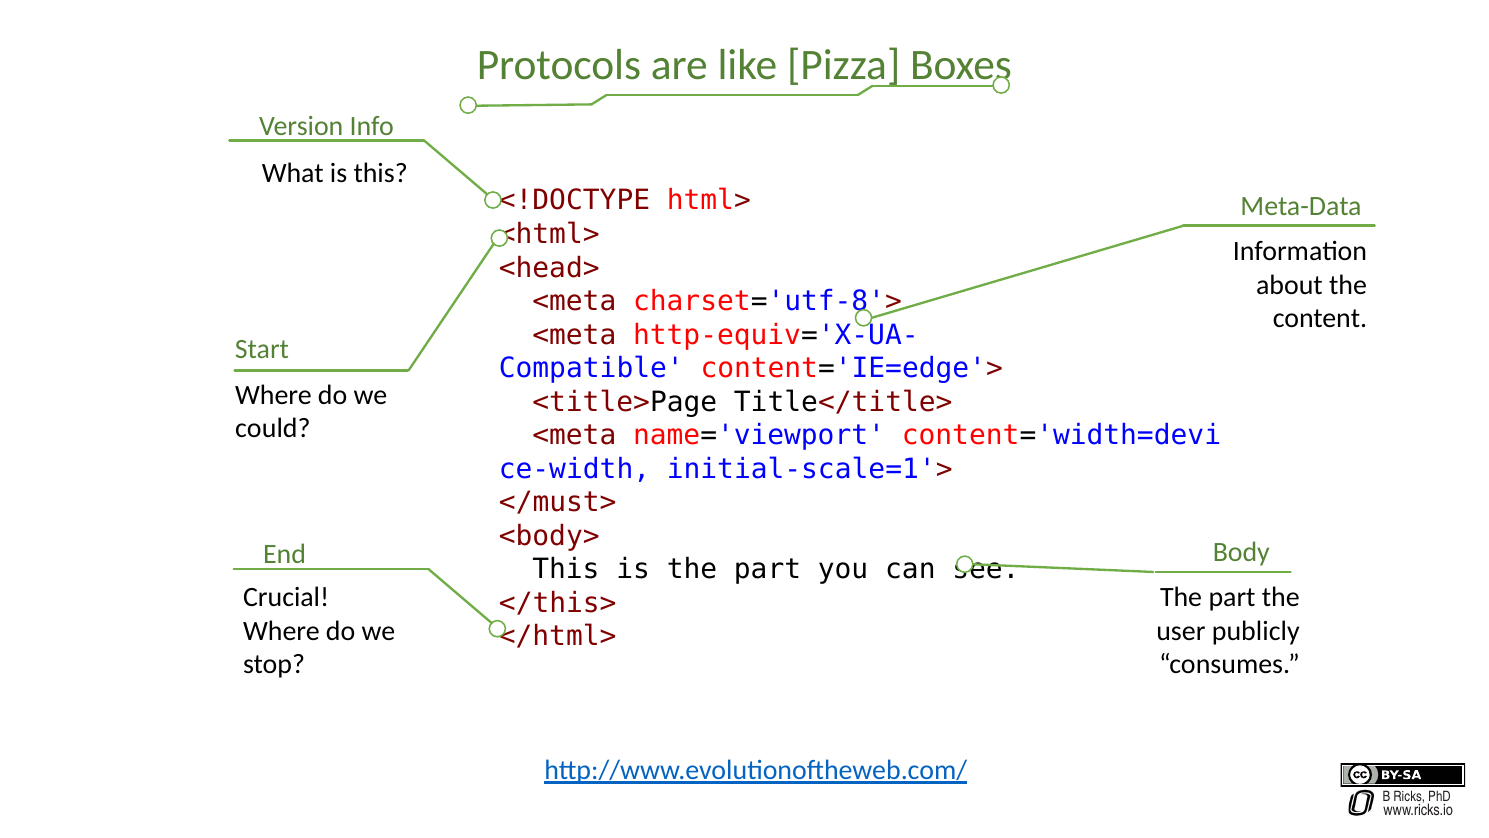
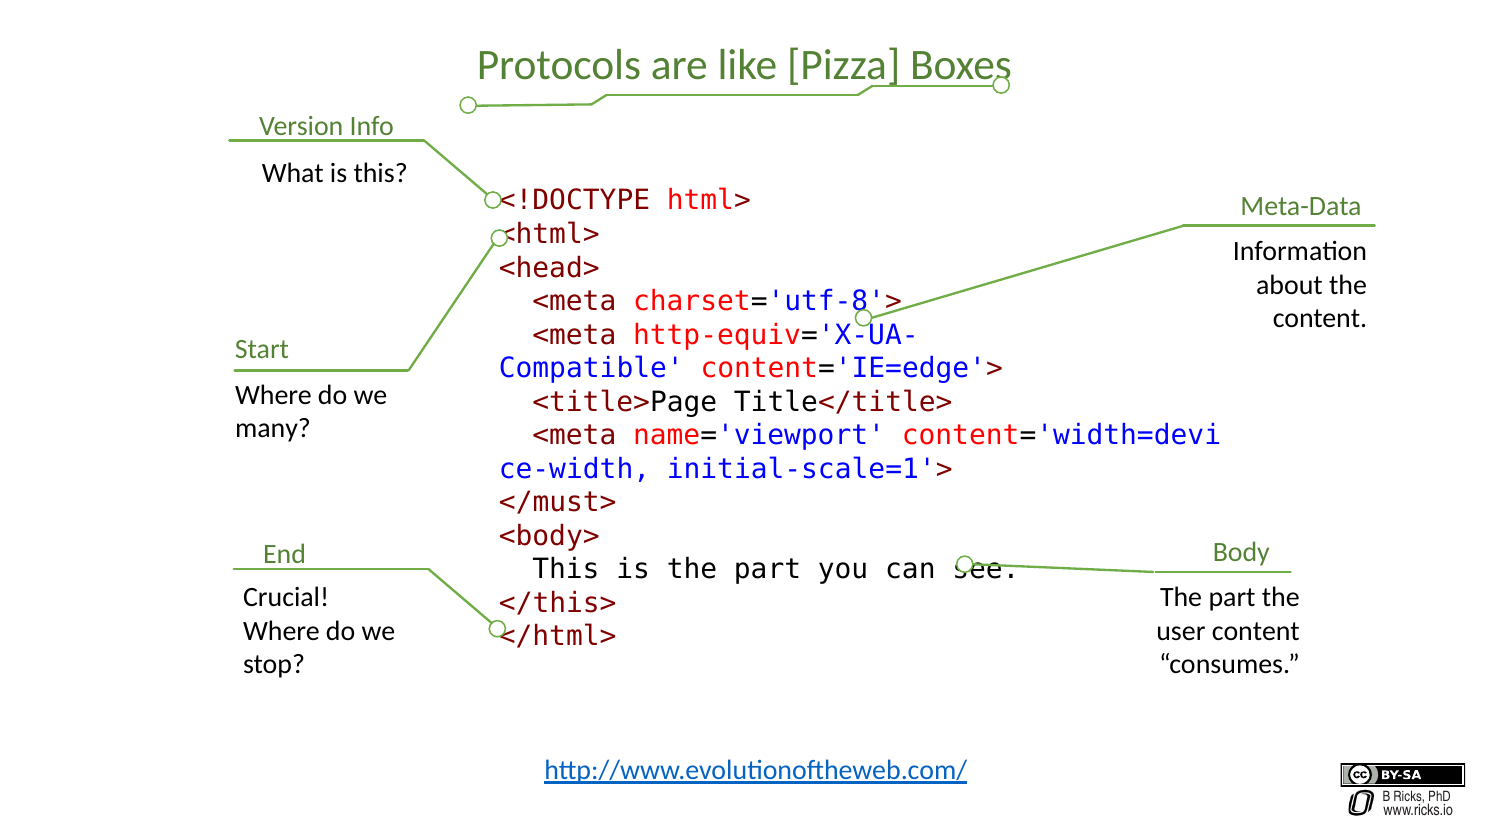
could: could -> many
user publicly: publicly -> content
